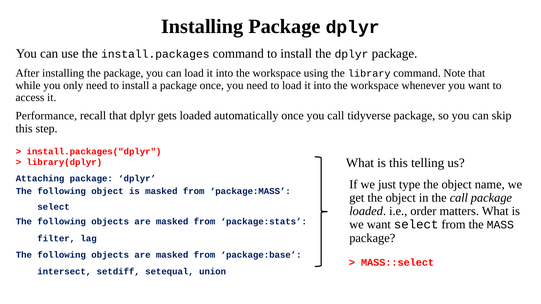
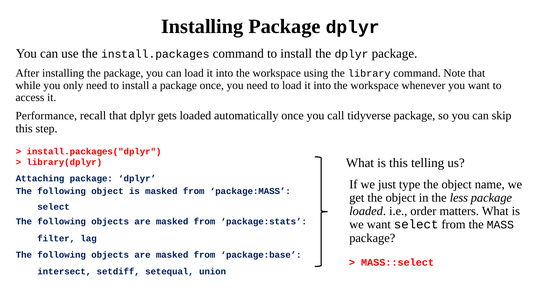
the call: call -> less
